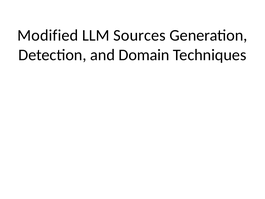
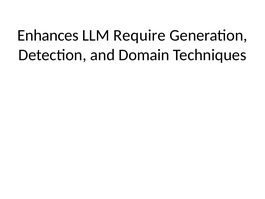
Modified: Modified -> Enhances
Sources: Sources -> Require
